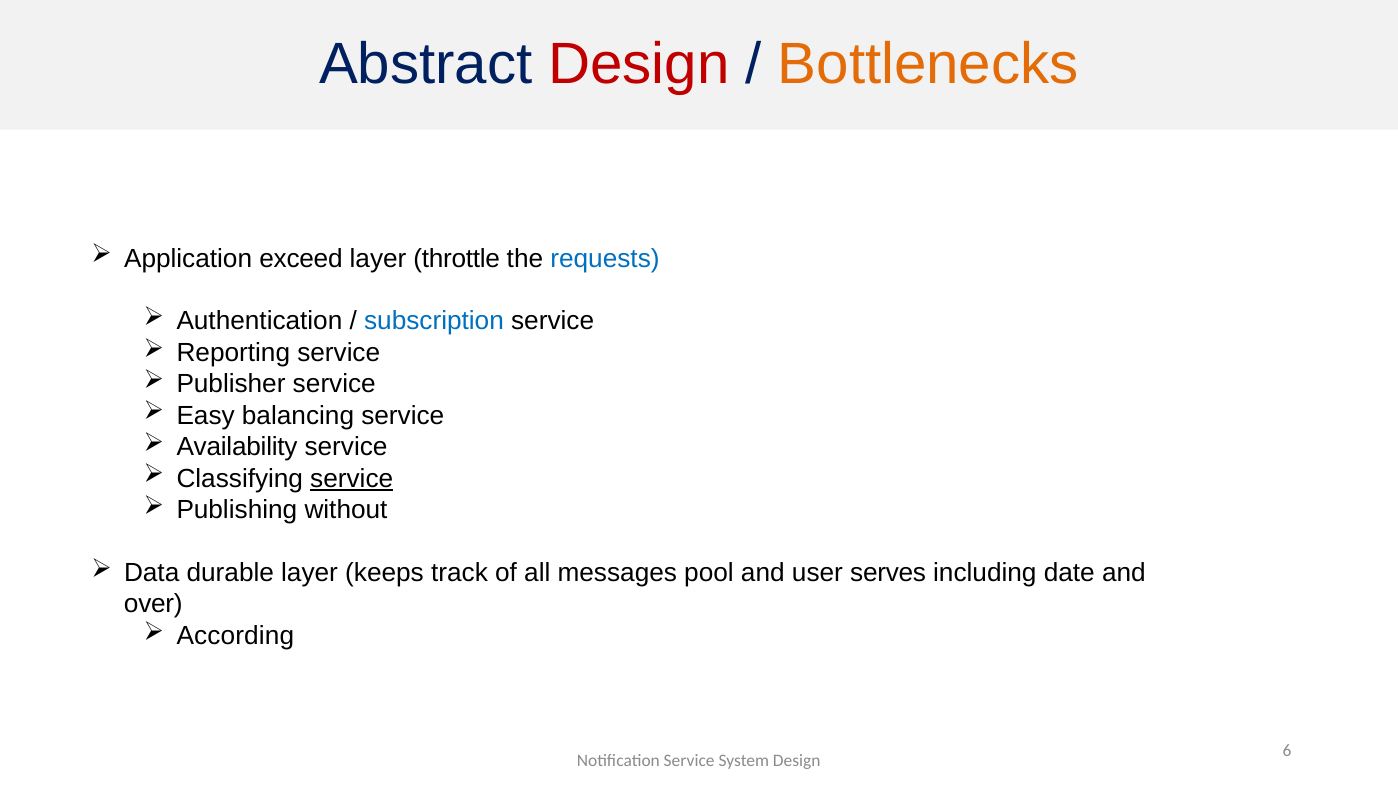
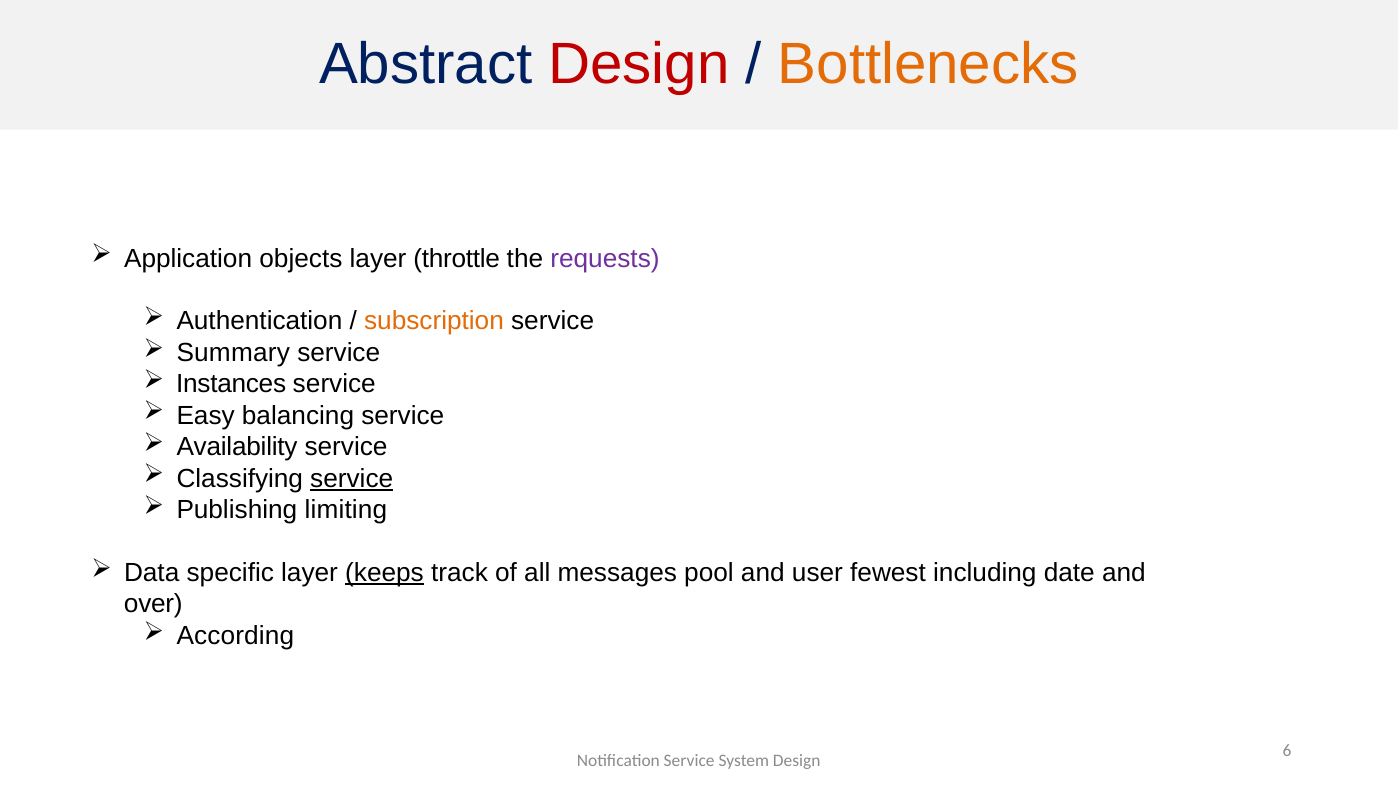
exceed: exceed -> objects
requests colour: blue -> purple
subscription colour: blue -> orange
Reporting: Reporting -> Summary
Publisher: Publisher -> Instances
without: without -> limiting
durable: durable -> specific
keeps underline: none -> present
serves: serves -> fewest
